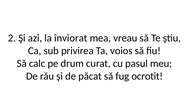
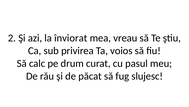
ocrotit: ocrotit -> slujesc
